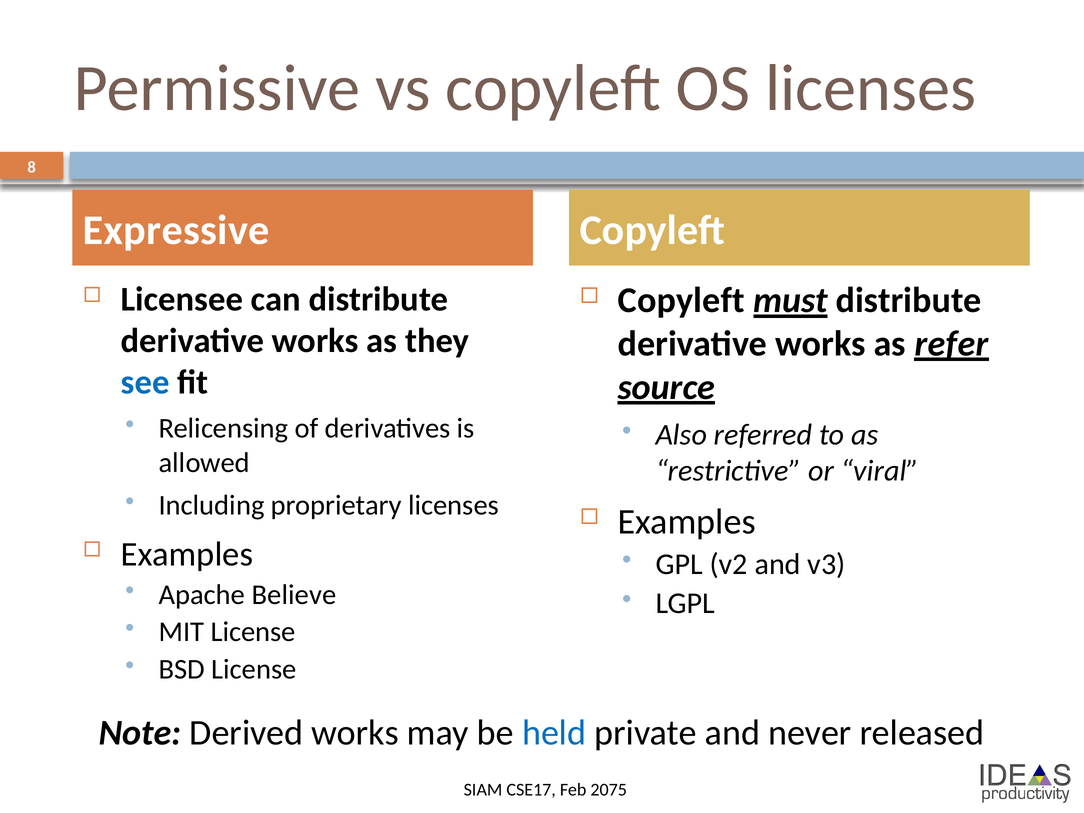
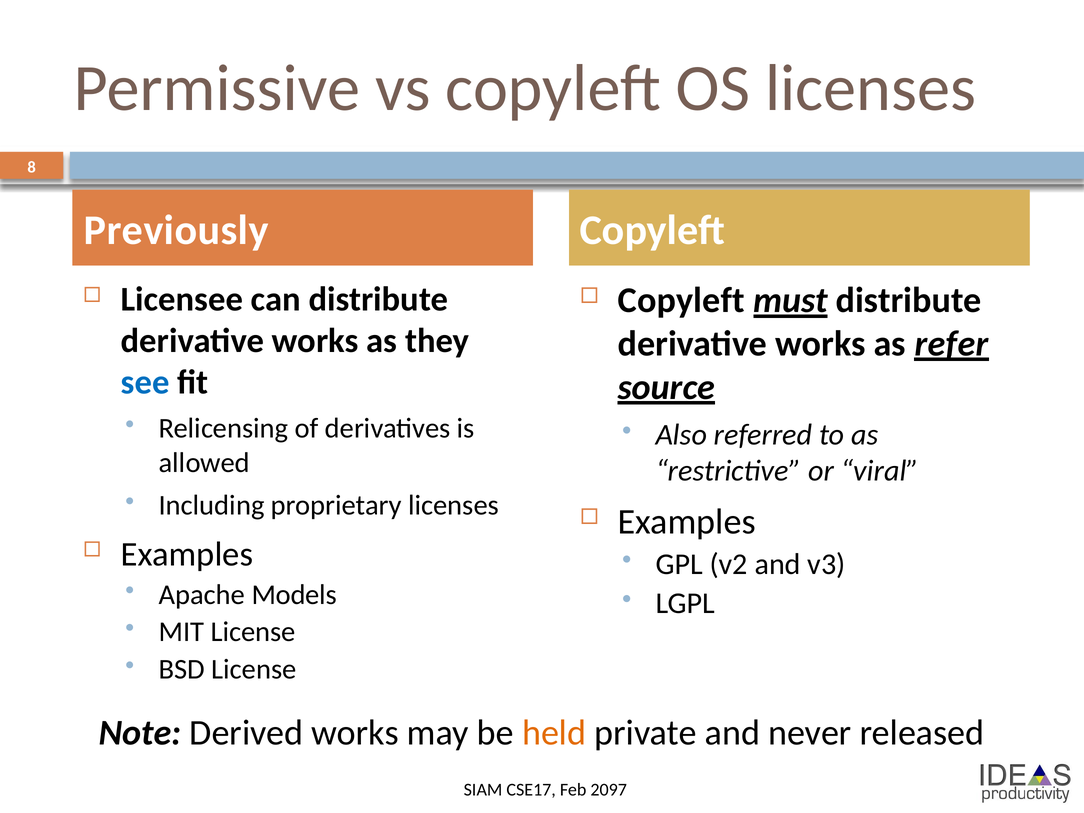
Expressive: Expressive -> Previously
Believe: Believe -> Models
held colour: blue -> orange
2075: 2075 -> 2097
